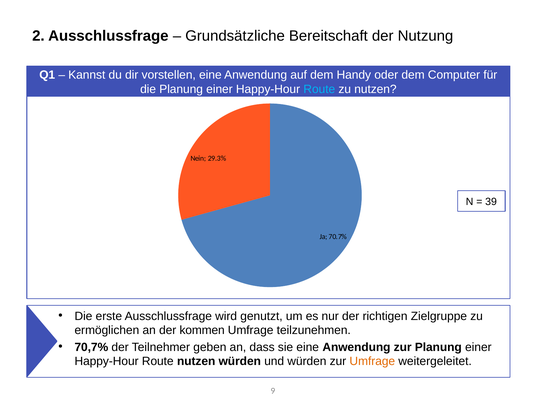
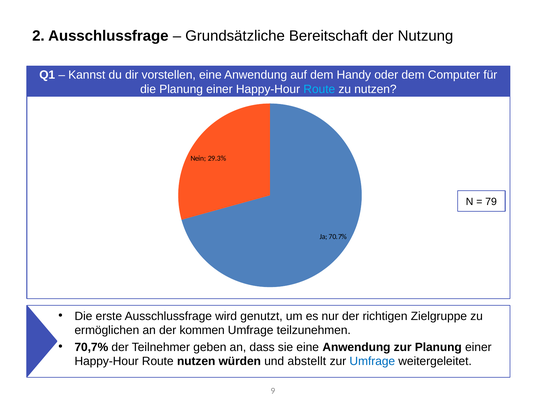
39: 39 -> 79
und würden: würden -> abstellt
Umfrage at (372, 361) colour: orange -> blue
